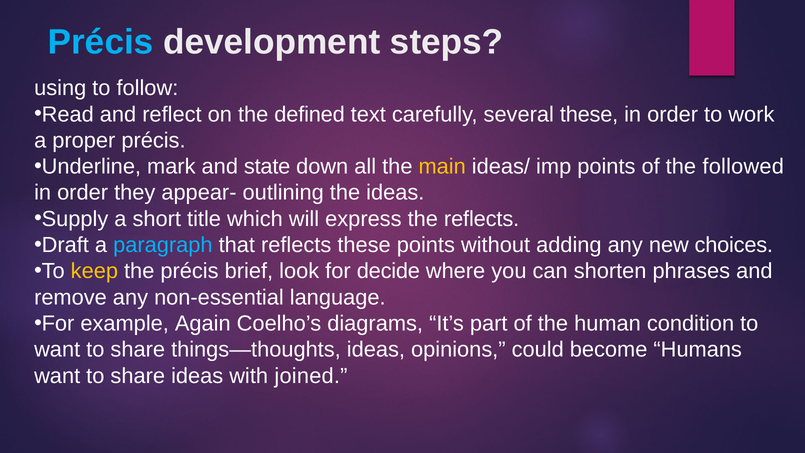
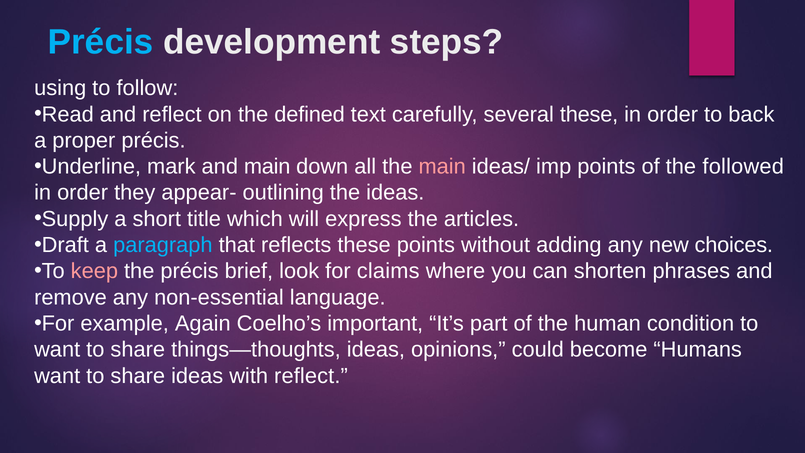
work: work -> back
and state: state -> main
main at (442, 167) colour: yellow -> pink
the reflects: reflects -> articles
keep colour: yellow -> pink
decide: decide -> claims
diagrams: diagrams -> important
with joined: joined -> reflect
